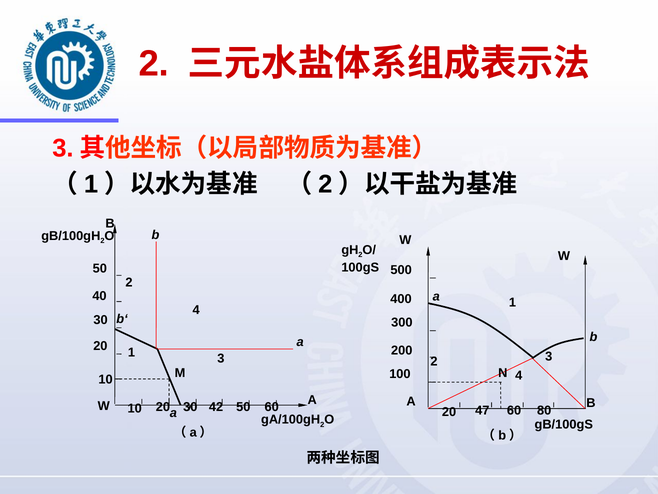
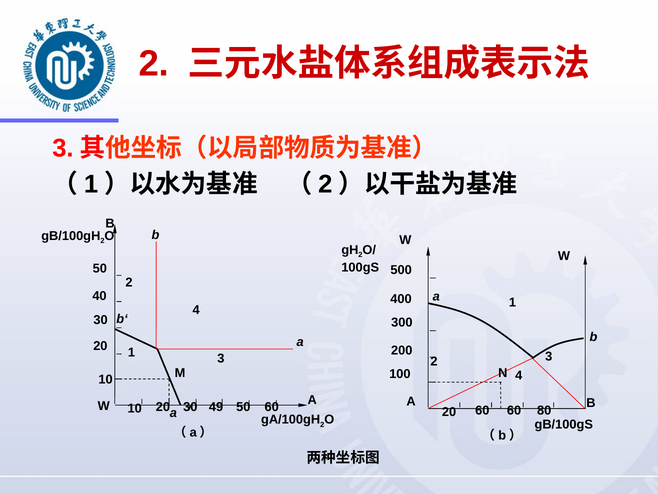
42: 42 -> 49
20 47: 47 -> 60
